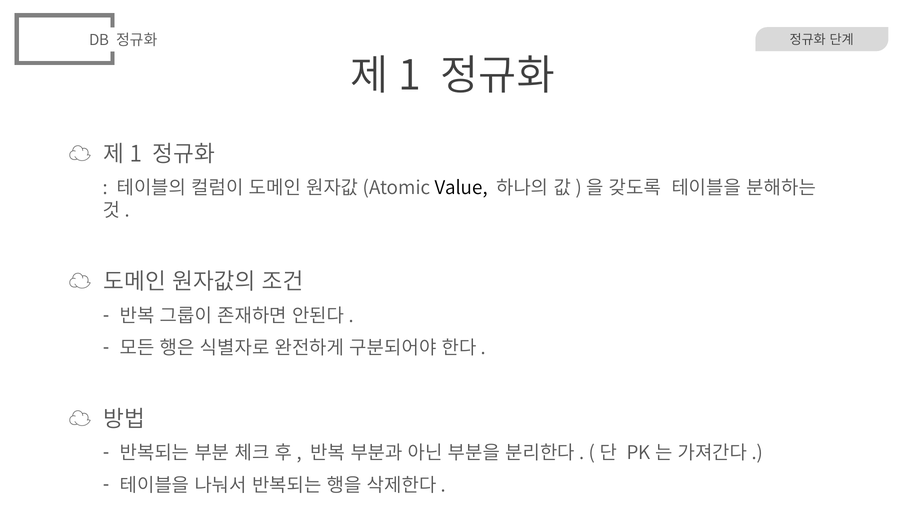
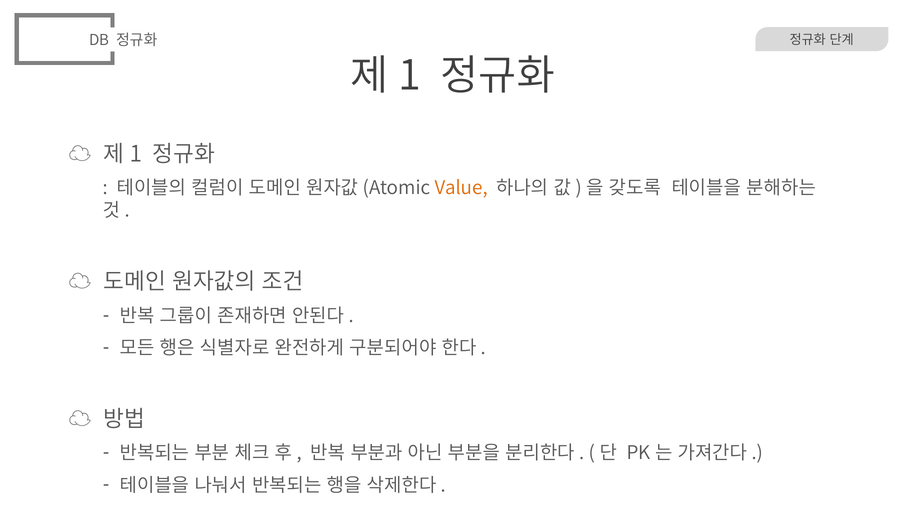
Value colour: black -> orange
